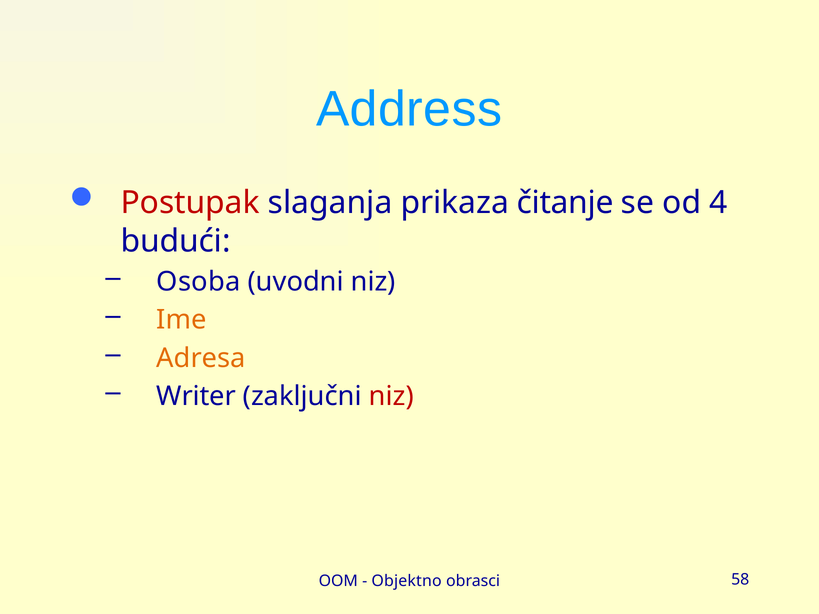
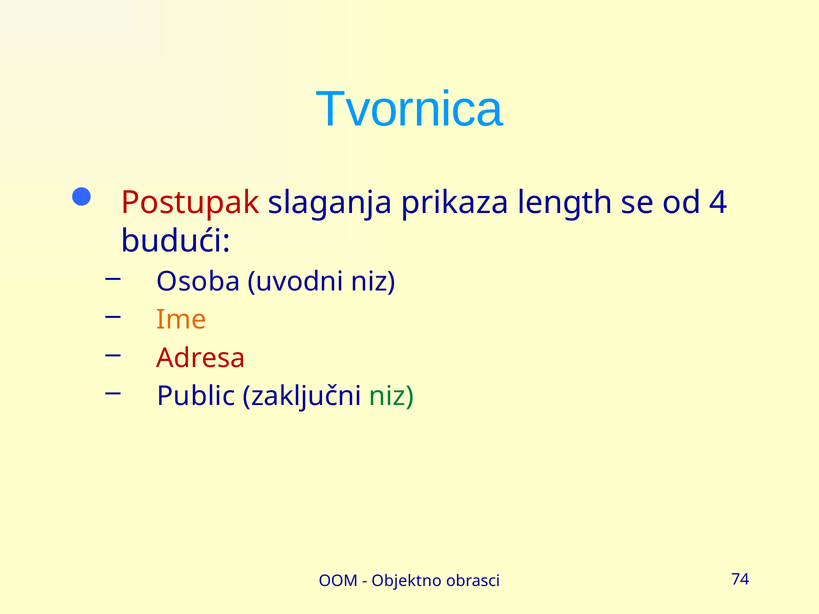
Address: Address -> Tvornica
čitanje: čitanje -> length
Adresa colour: orange -> red
Writer: Writer -> Public
niz at (391, 396) colour: red -> green
58: 58 -> 74
